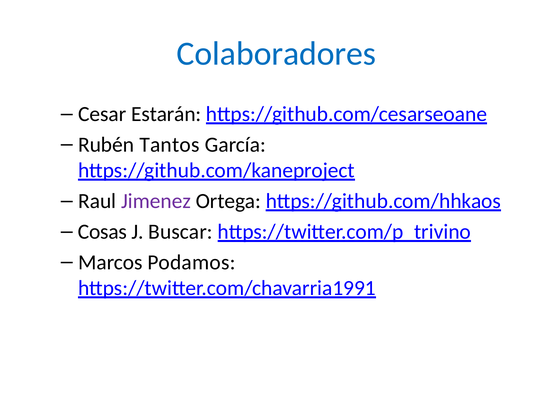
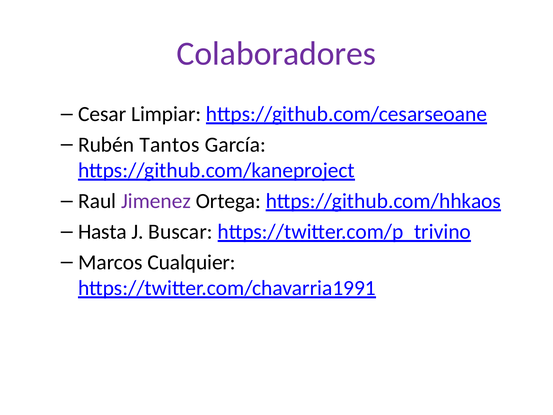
Colaboradores colour: blue -> purple
Estarán: Estarán -> Limpiar
Cosas: Cosas -> Hasta
Podamos: Podamos -> Cualquier
